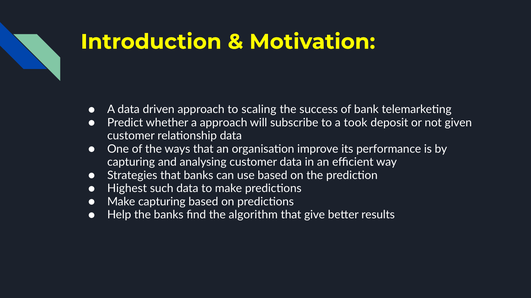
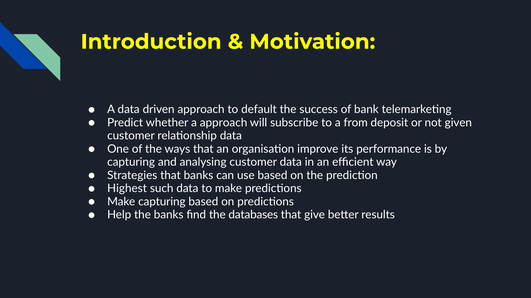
scaling: scaling -> default
took: took -> from
algorithm: algorithm -> databases
